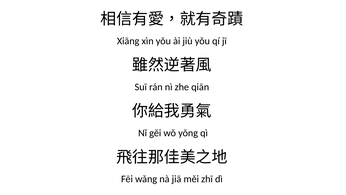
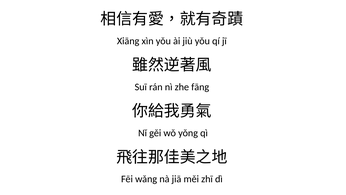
qiān: qiān -> fāng
